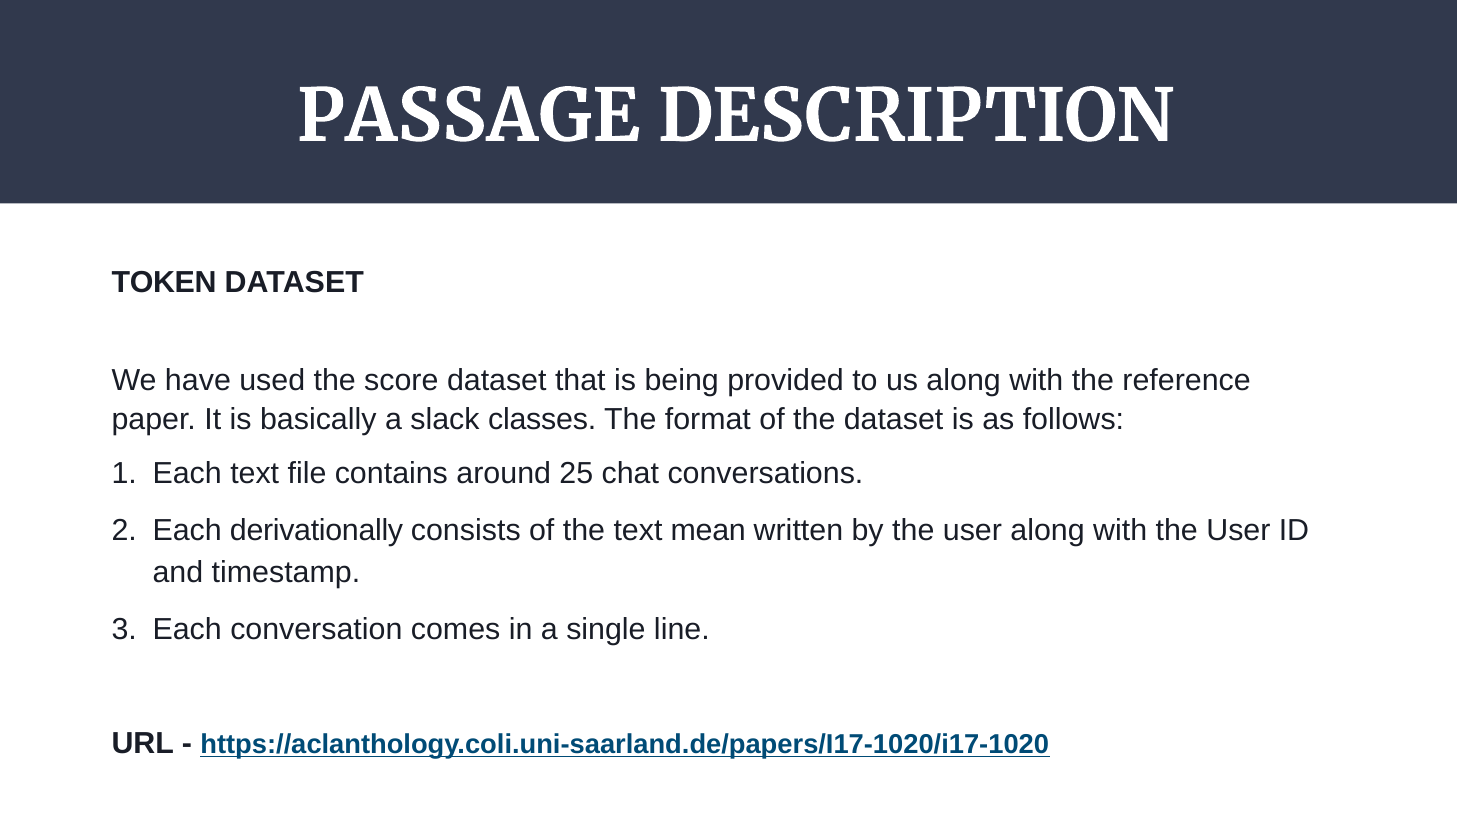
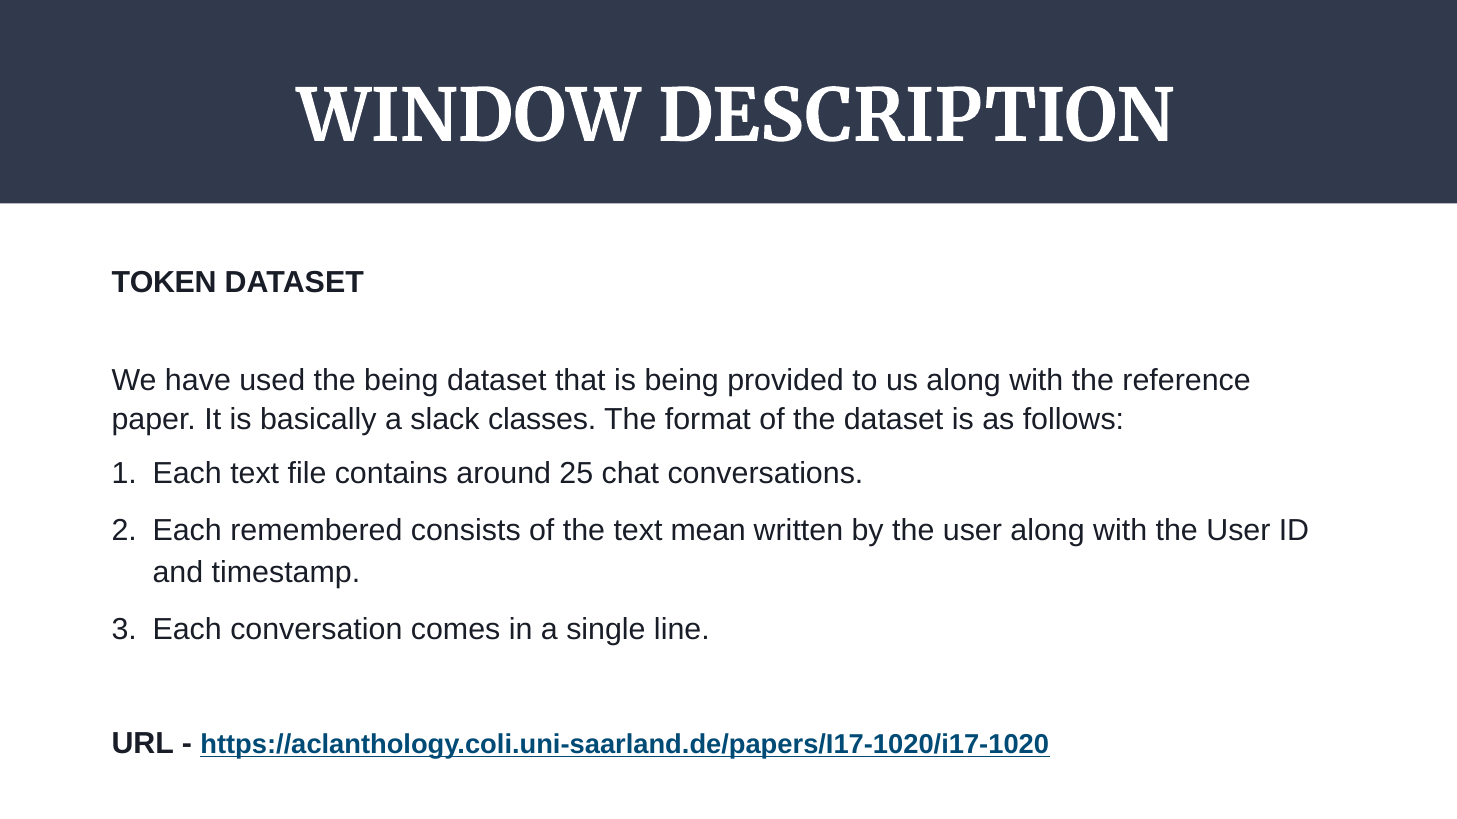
PASSAGE: PASSAGE -> WINDOW
the score: score -> being
derivationally: derivationally -> remembered
